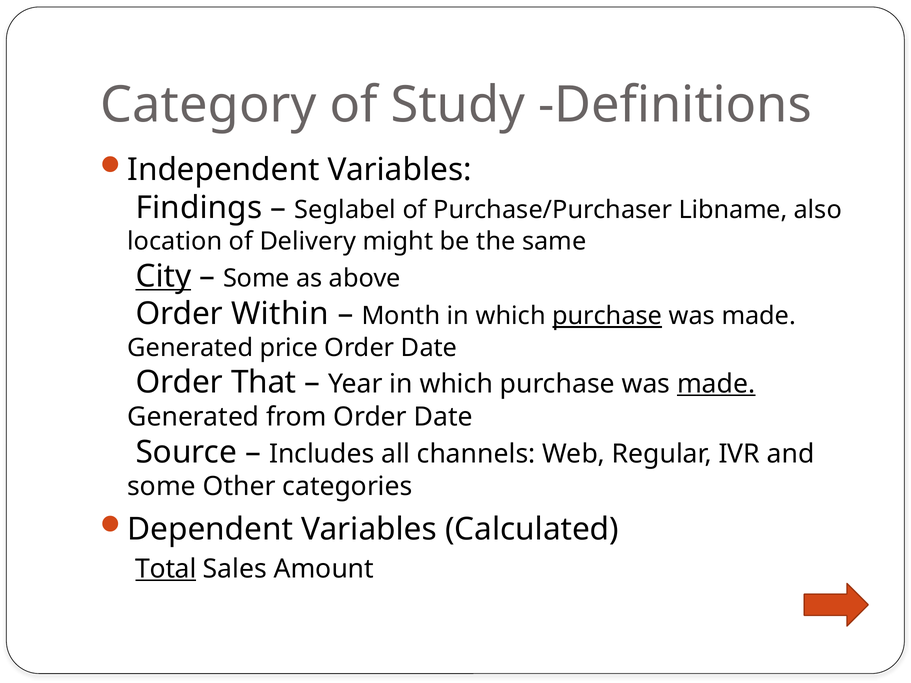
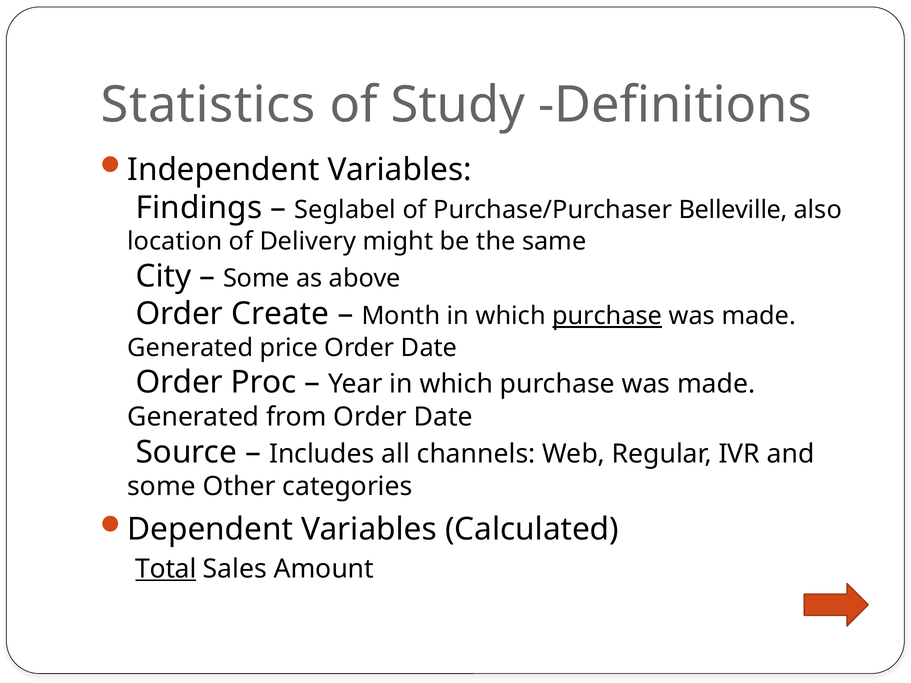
Category: Category -> Statistics
Libname: Libname -> Belleville
City underline: present -> none
Within: Within -> Create
That: That -> Proc
made at (716, 384) underline: present -> none
